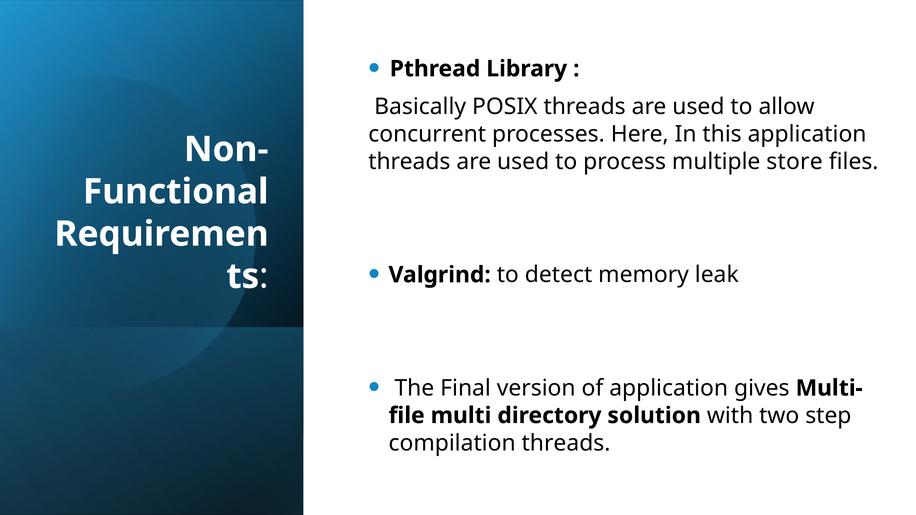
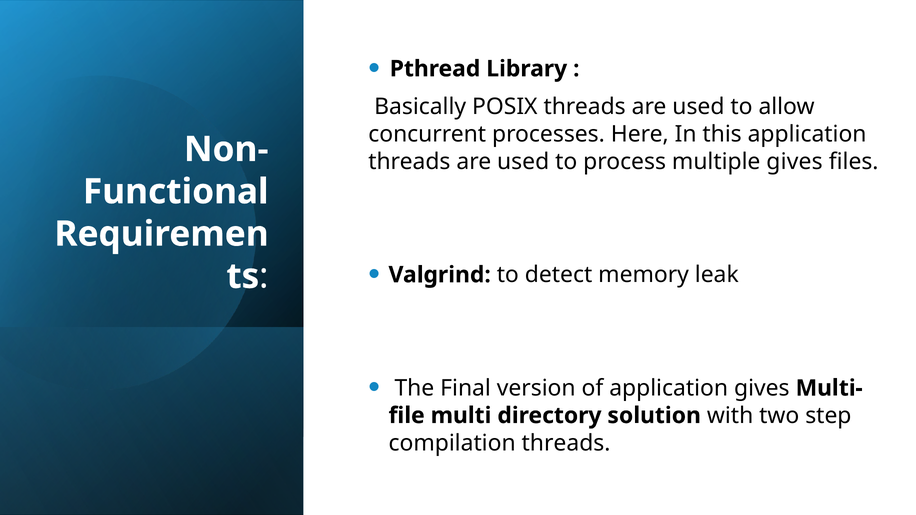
multiple store: store -> gives
